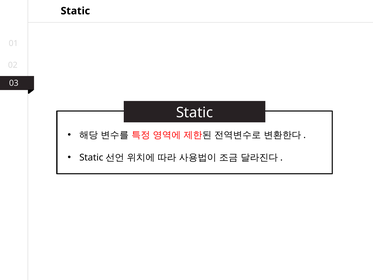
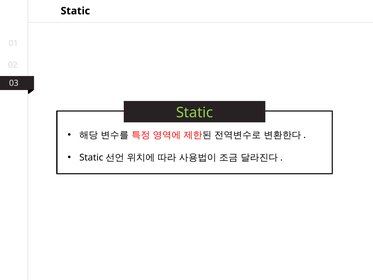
Static at (195, 112) colour: white -> light green
